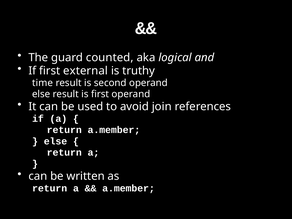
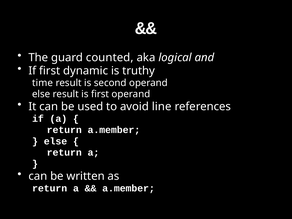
external: external -> dynamic
join: join -> line
